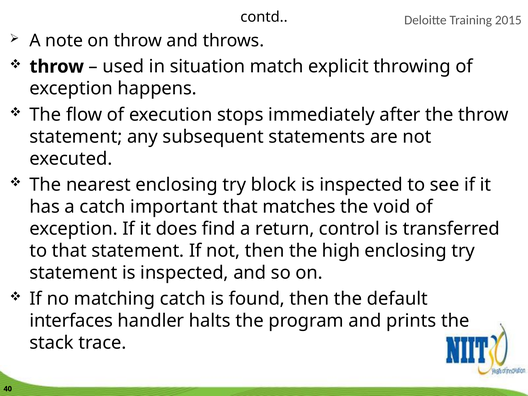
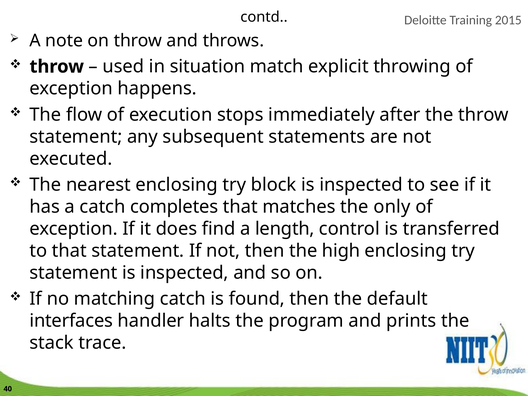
important: important -> completes
void: void -> only
return: return -> length
